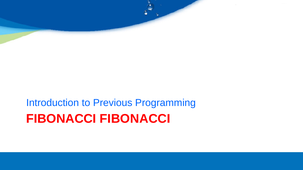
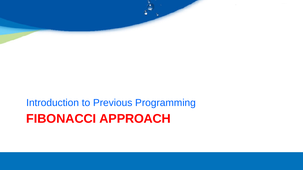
FIBONACCI FIBONACCI: FIBONACCI -> APPROACH
